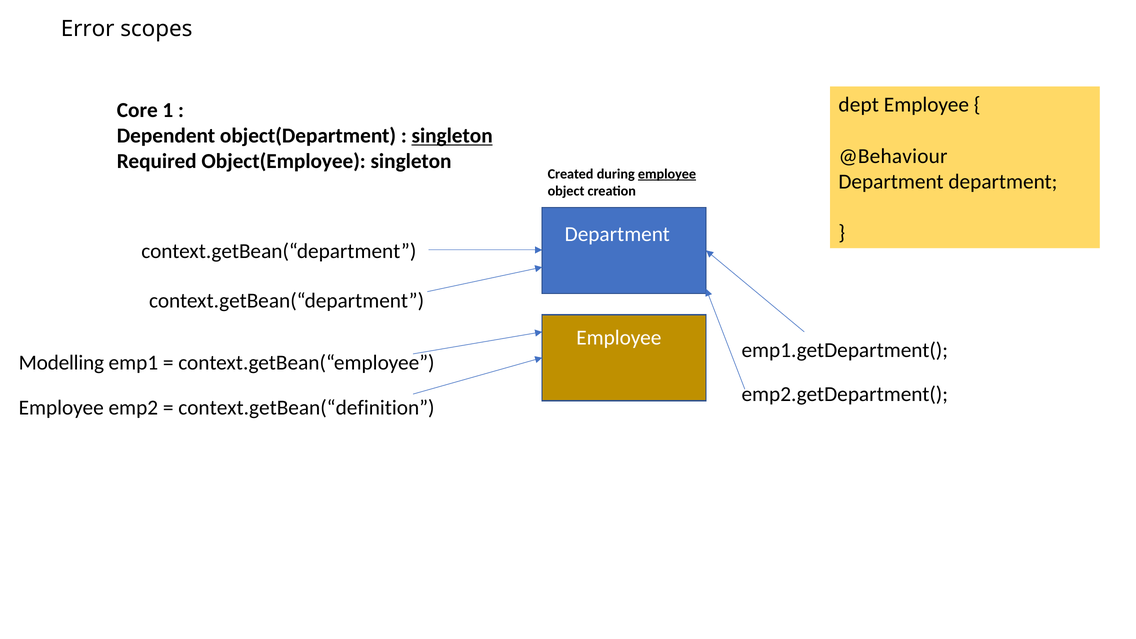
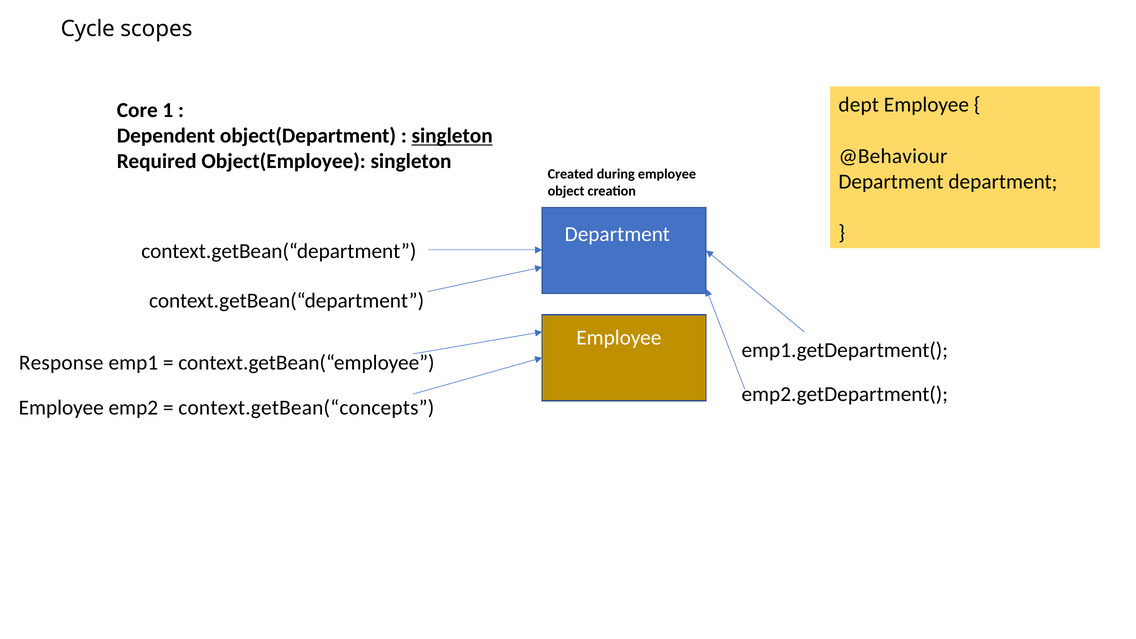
Error: Error -> Cycle
employee at (667, 174) underline: present -> none
Modelling: Modelling -> Response
context.getBean(“definition: context.getBean(“definition -> context.getBean(“concepts
